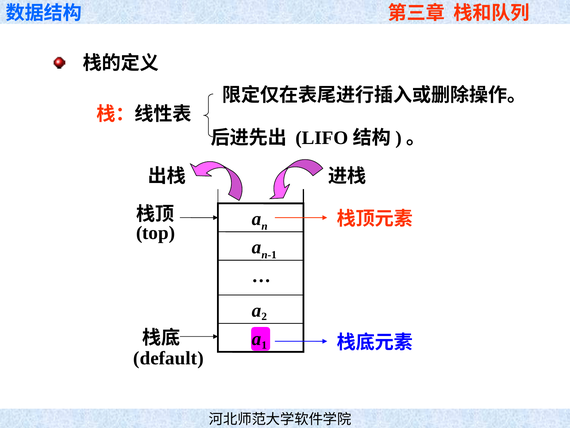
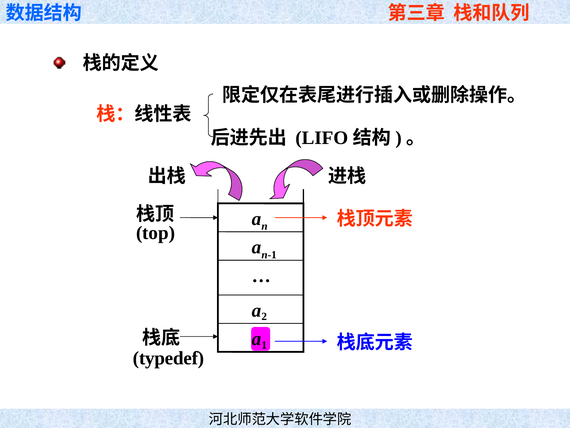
default: default -> typedef
